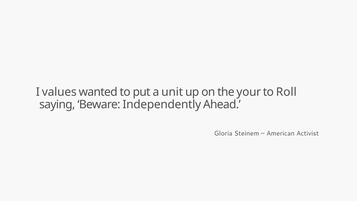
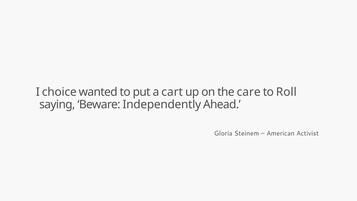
values: values -> choice
unit: unit -> cart
your: your -> care
